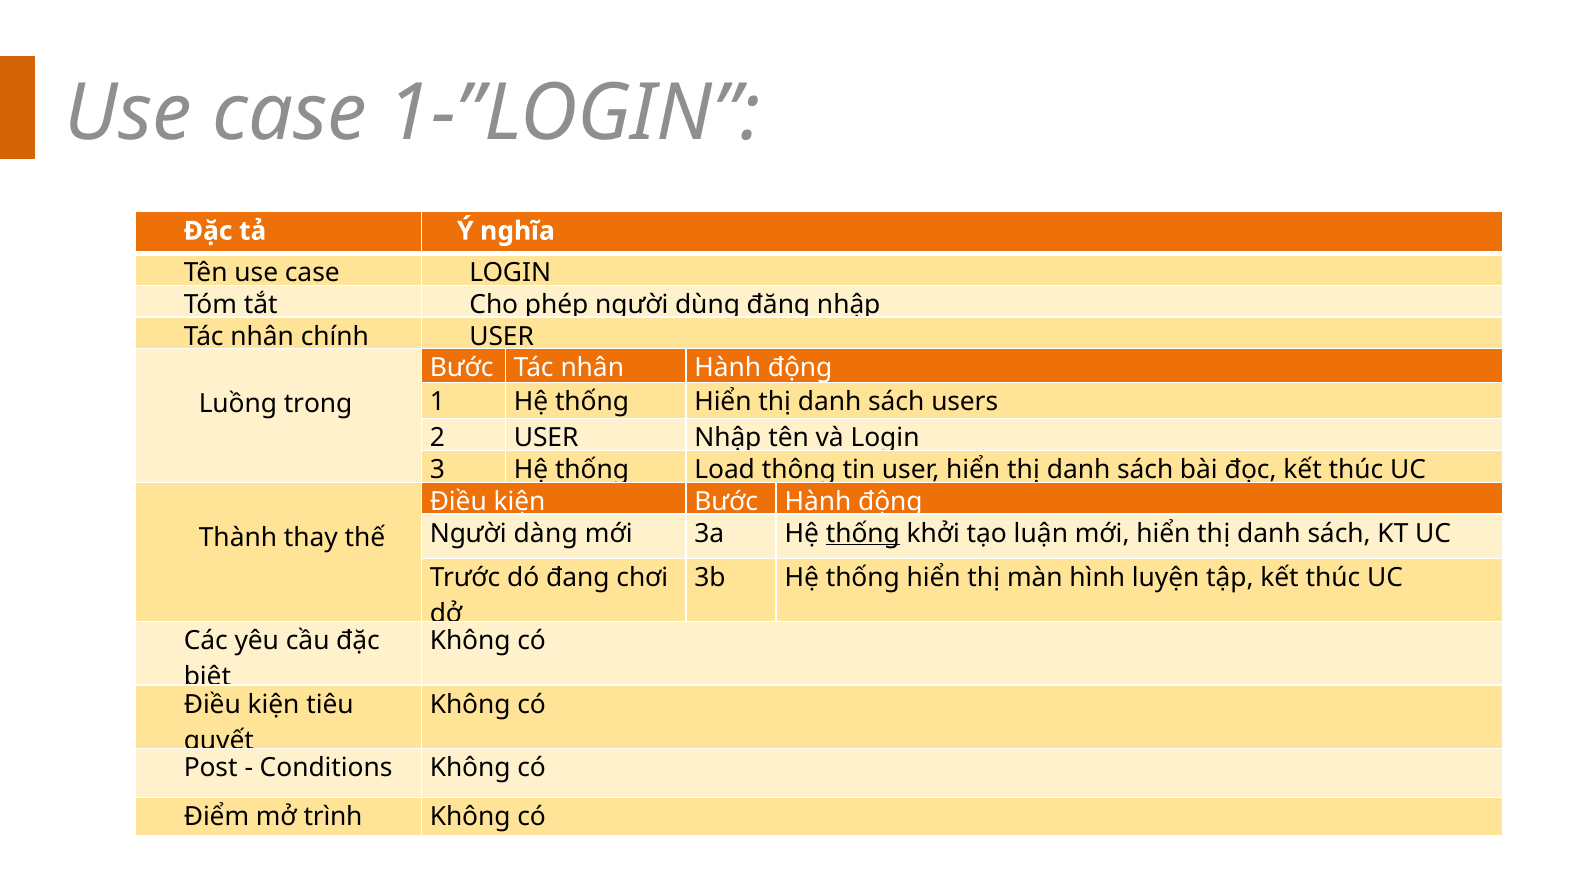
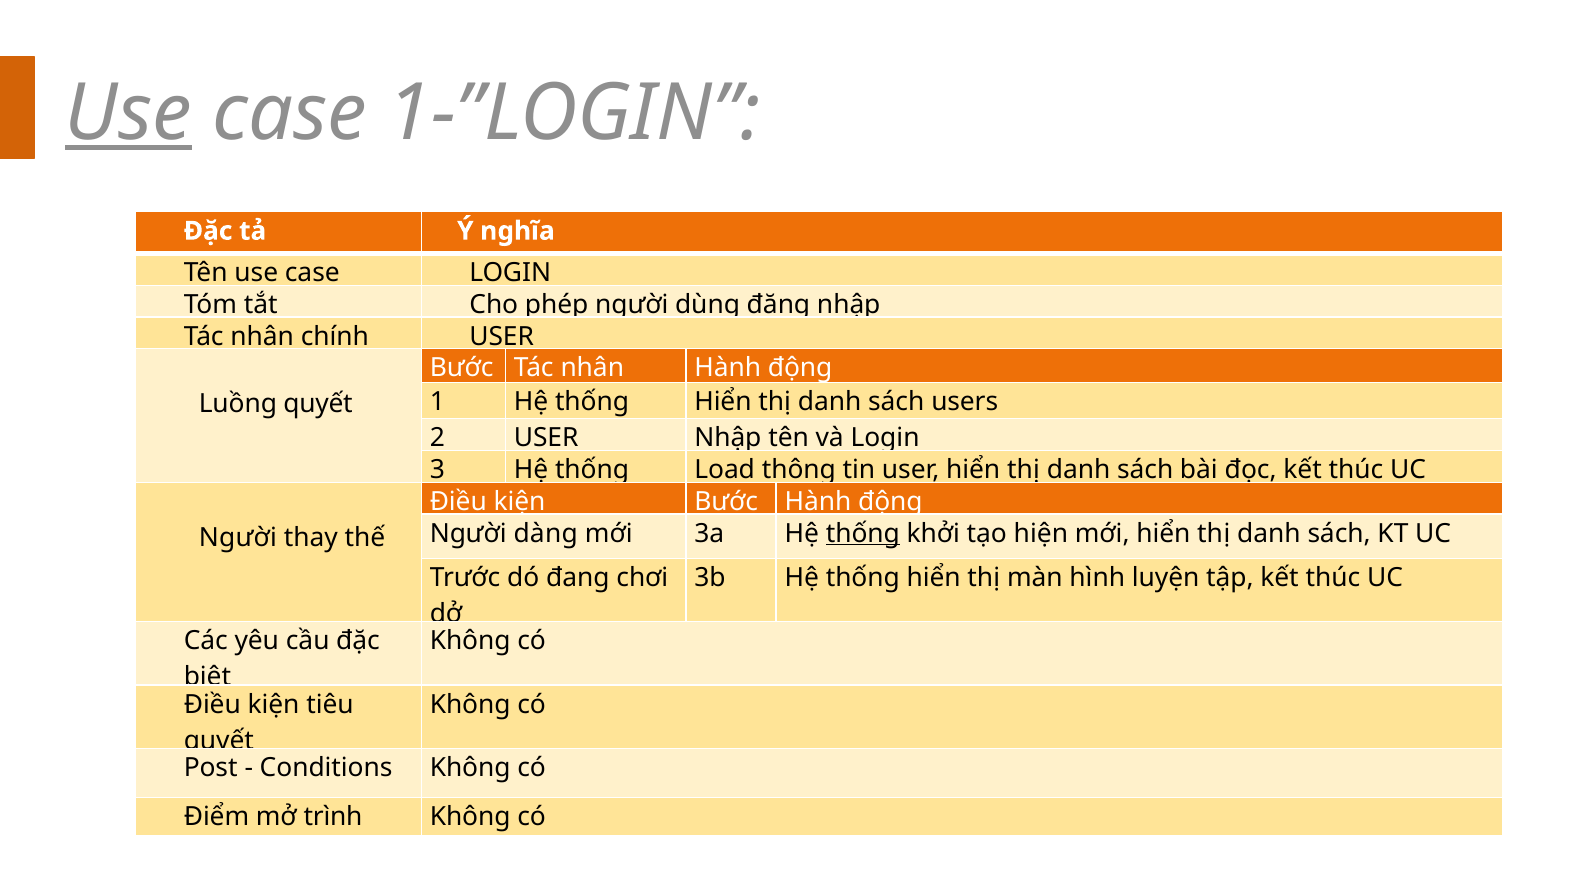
Use at (128, 114) underline: none -> present
Luồng trong: trong -> quyết
luận: luận -> hiện
Thành at (238, 537): Thành -> Người
